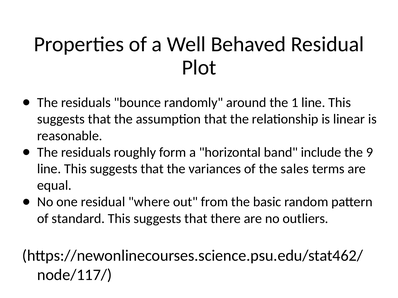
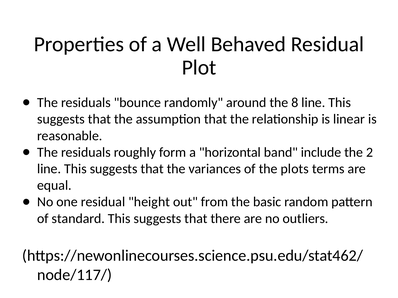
1: 1 -> 8
9: 9 -> 2
sales: sales -> plots
where: where -> height
